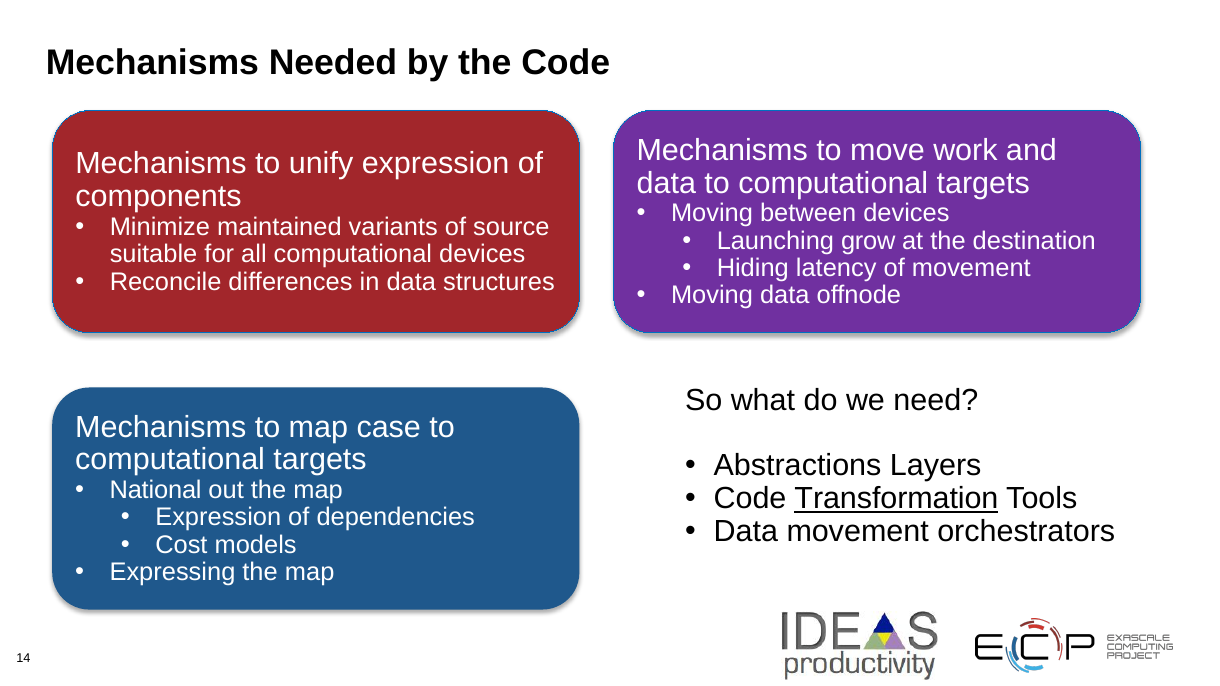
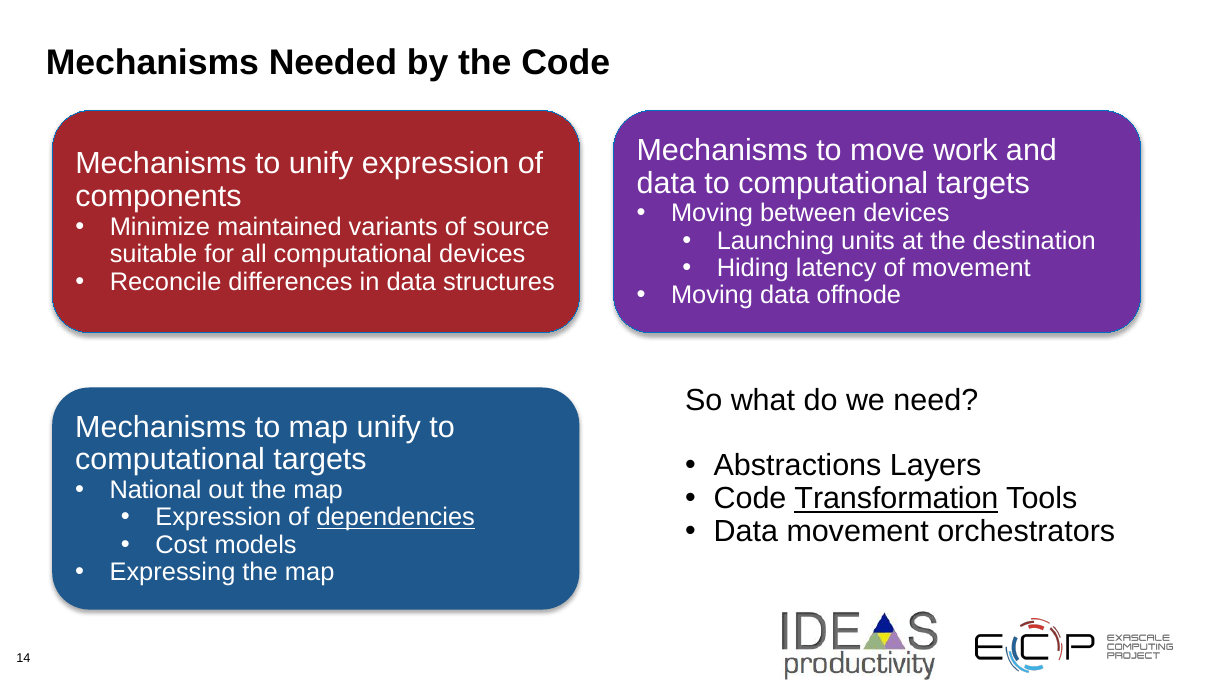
grow: grow -> units
map case: case -> unify
dependencies underline: none -> present
